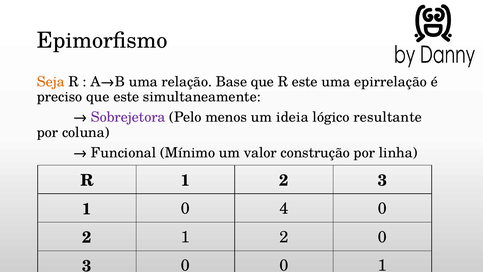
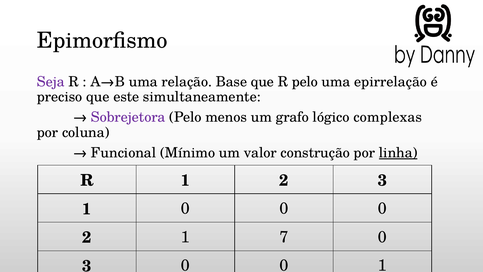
Seja colour: orange -> purple
R este: este -> pelo
ideia: ideia -> grafo
resultante: resultante -> complexas
linha underline: none -> present
1 0 4: 4 -> 0
2 1 2: 2 -> 7
